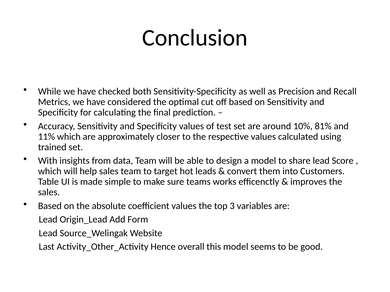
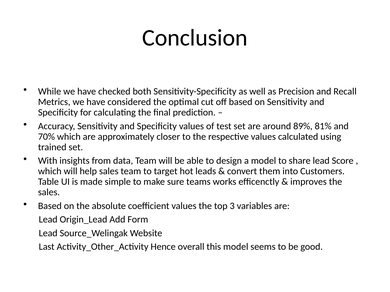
10%: 10% -> 89%
11%: 11% -> 70%
